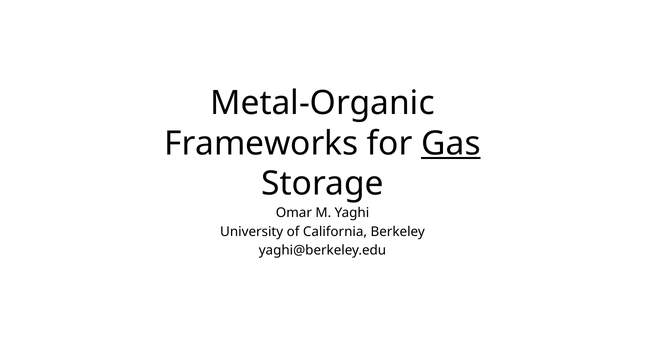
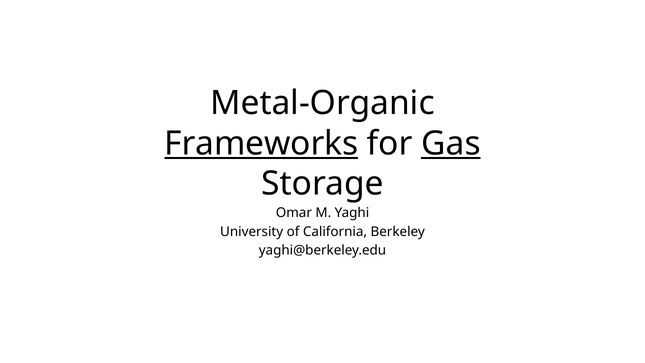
Frameworks underline: none -> present
